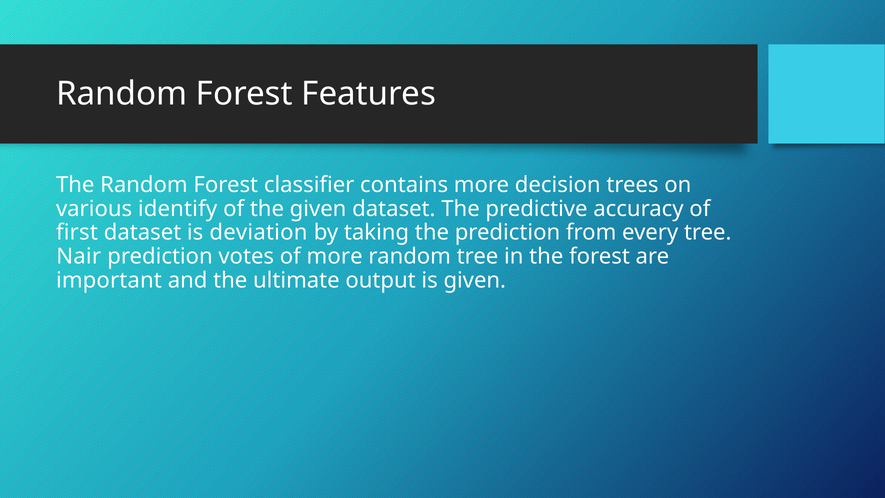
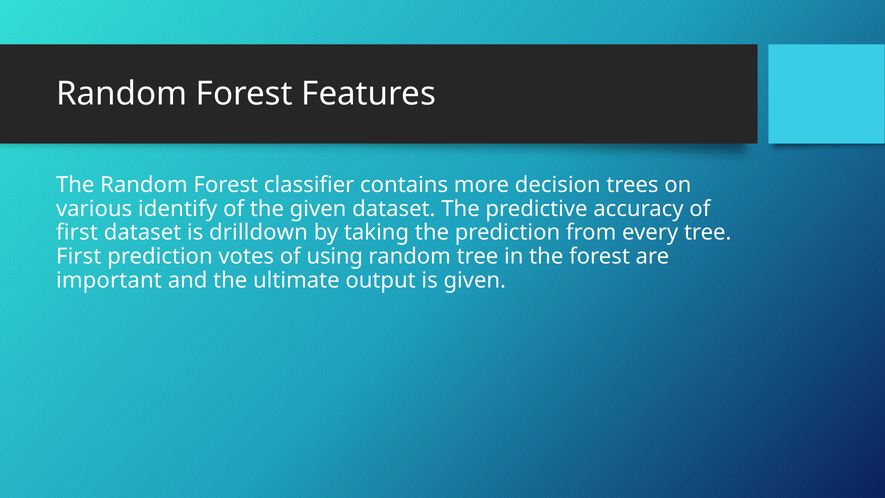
deviation: deviation -> drilldown
Nair at (79, 256): Nair -> First
of more: more -> using
